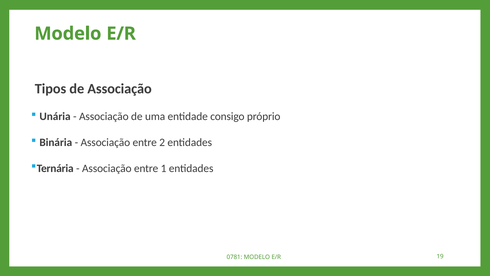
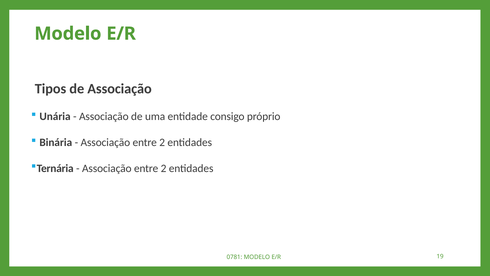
1 at (164, 168): 1 -> 2
